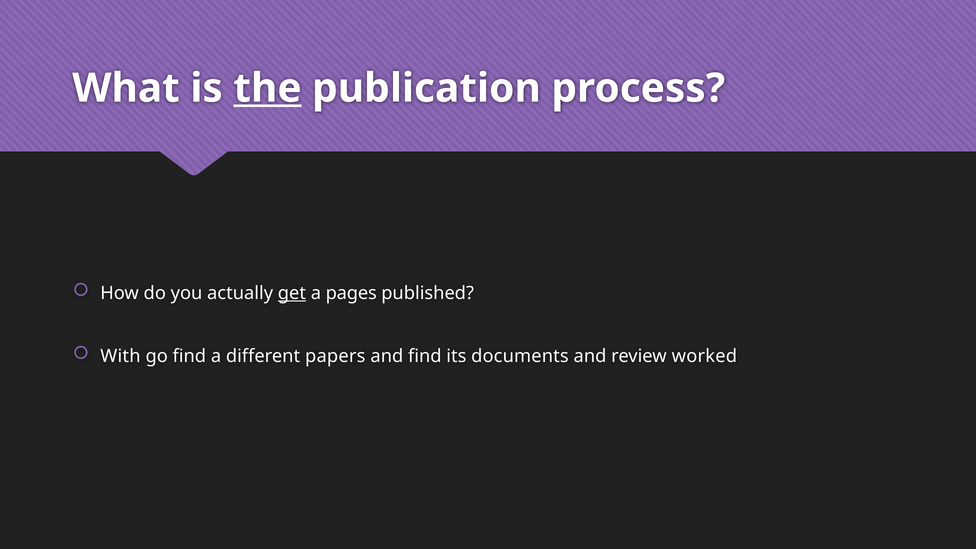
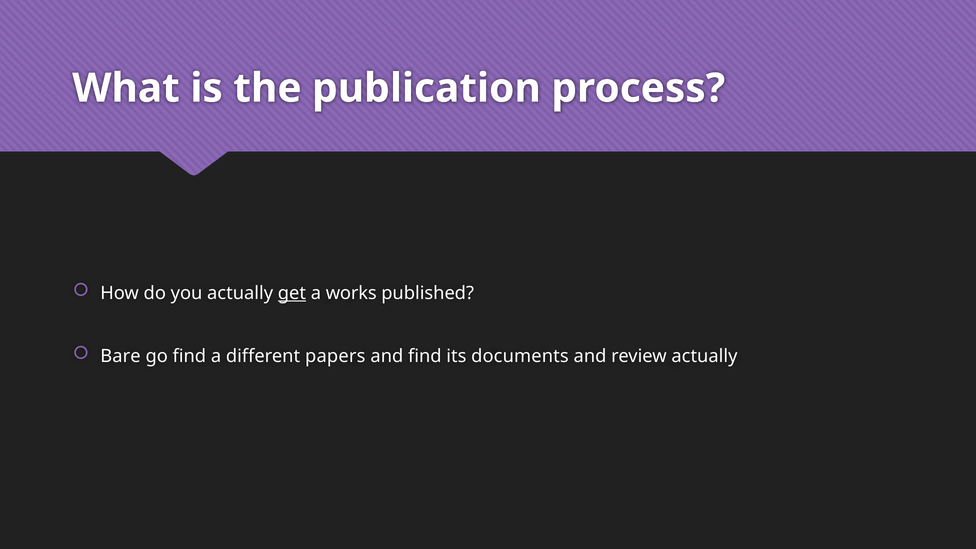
the underline: present -> none
pages: pages -> works
With: With -> Bare
review worked: worked -> actually
